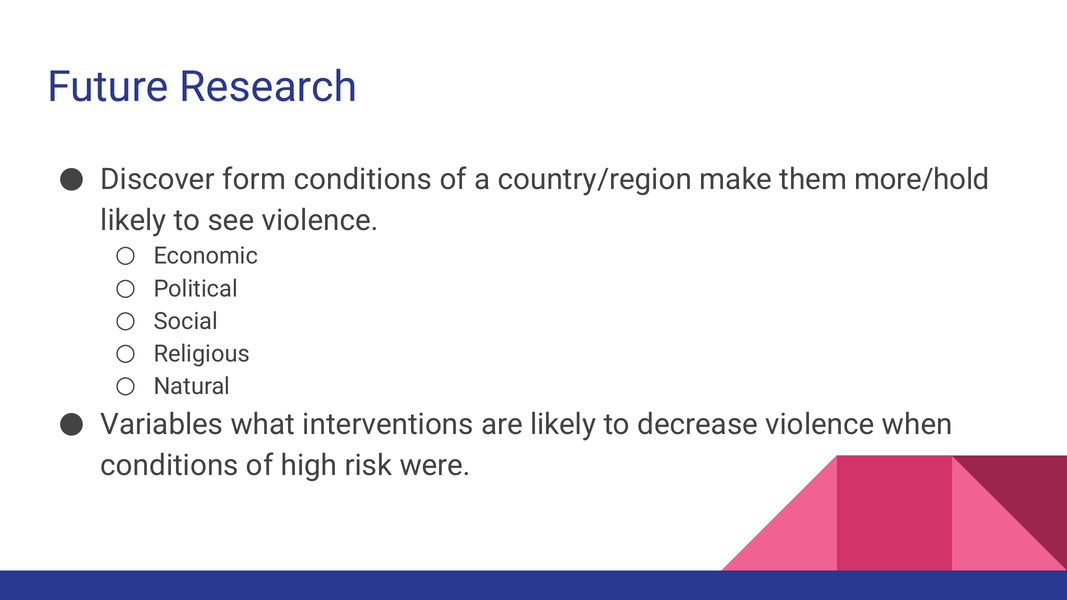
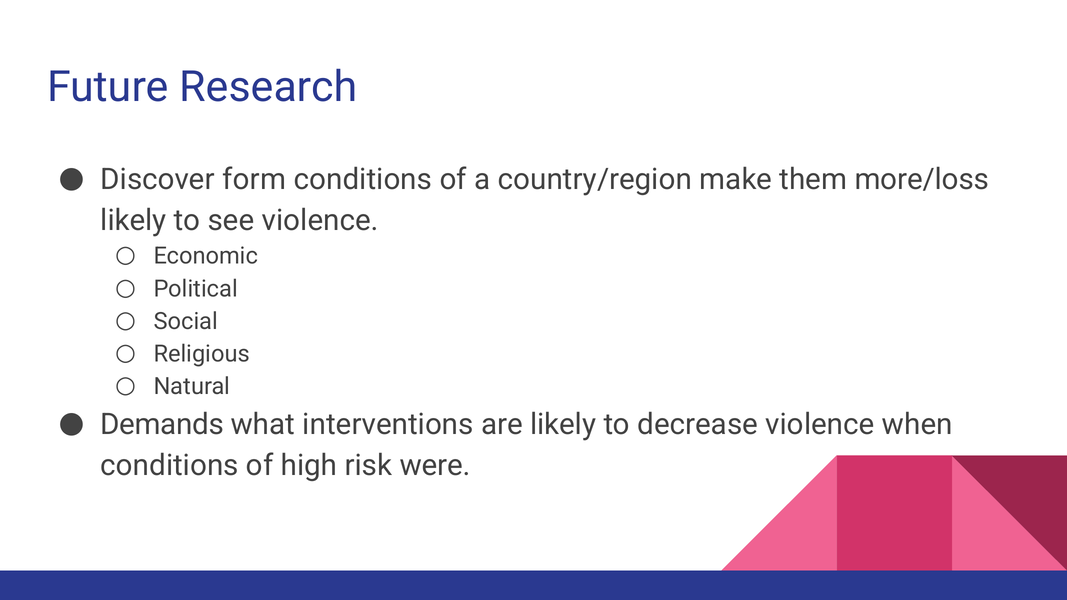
more/hold: more/hold -> more/loss
Variables: Variables -> Demands
